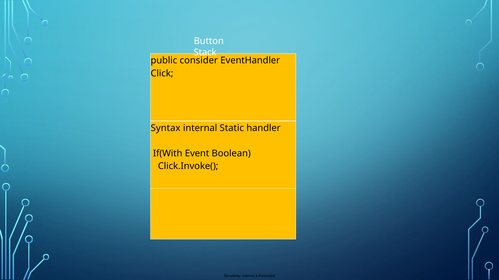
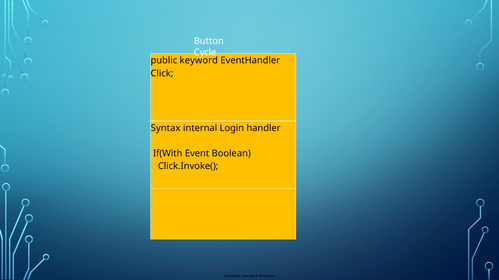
Stack: Stack -> Cycle
consider: consider -> keyword
Static: Static -> Login
